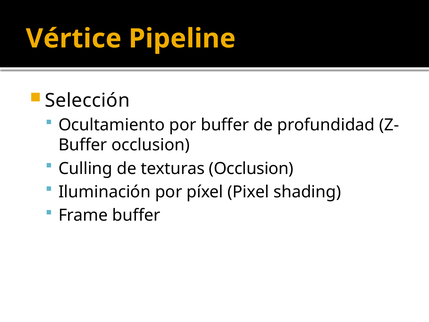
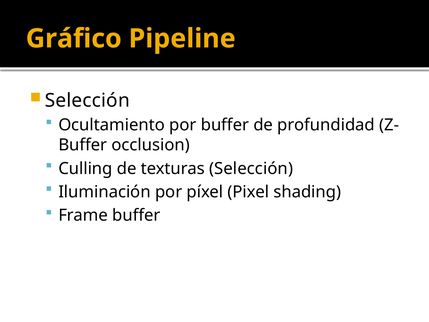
Vértice: Vértice -> Gráfico
texturas Occlusion: Occlusion -> Selección
